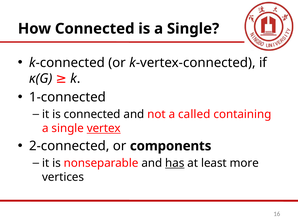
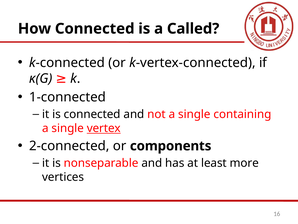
is a Single: Single -> Called
not a called: called -> single
has underline: present -> none
